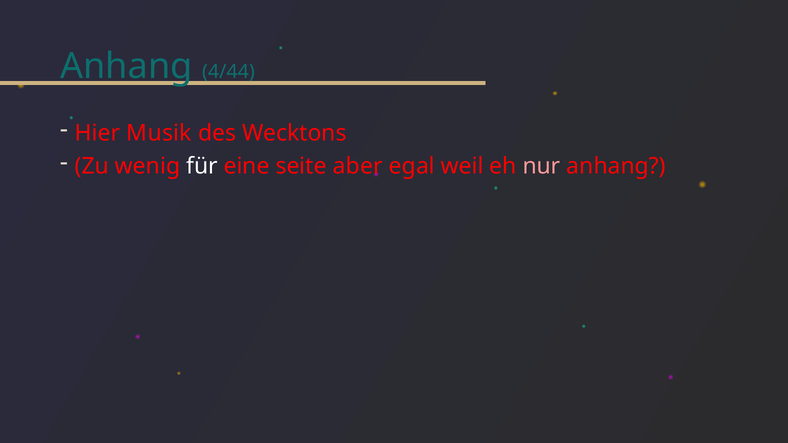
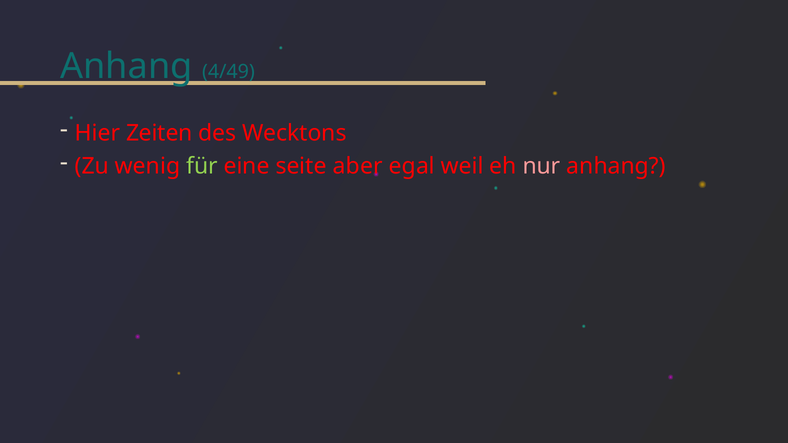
4/44: 4/44 -> 4/49
Musik: Musik -> Zeiten
für colour: white -> light green
